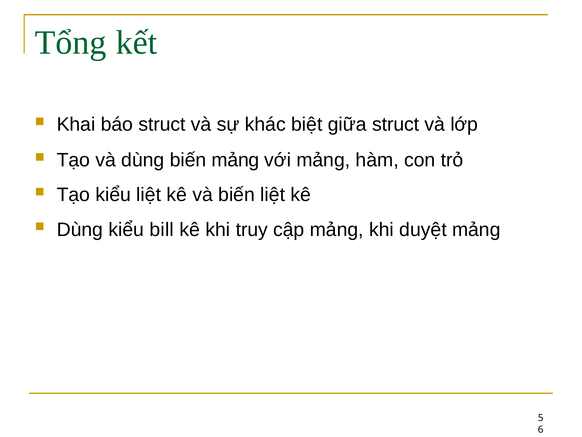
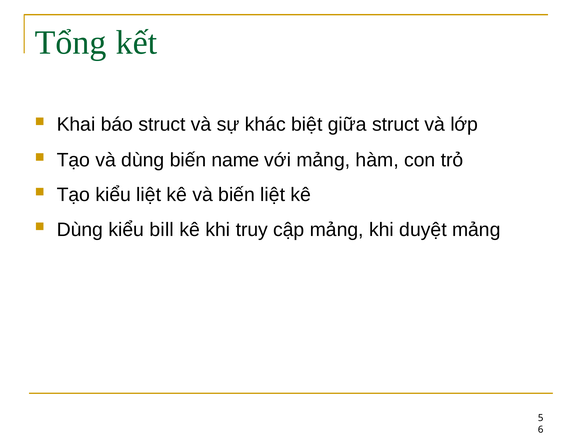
biến mảng: mảng -> name
